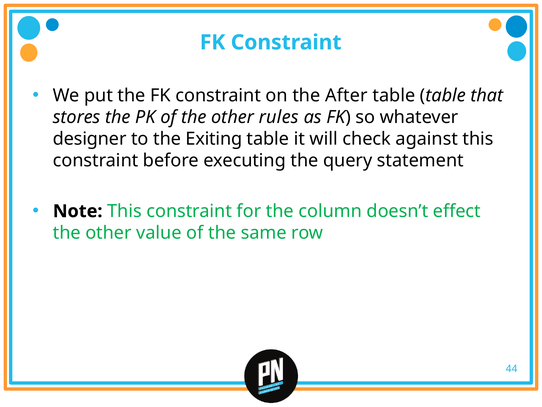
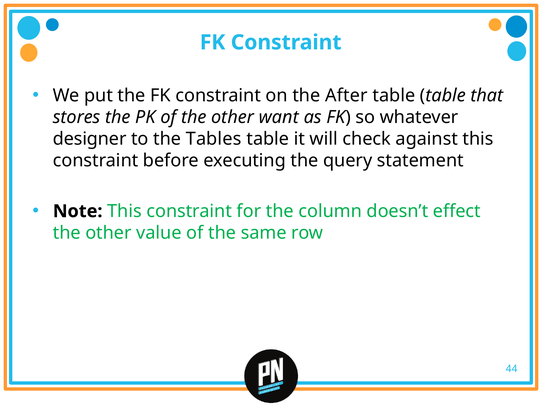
rules: rules -> want
Exiting: Exiting -> Tables
